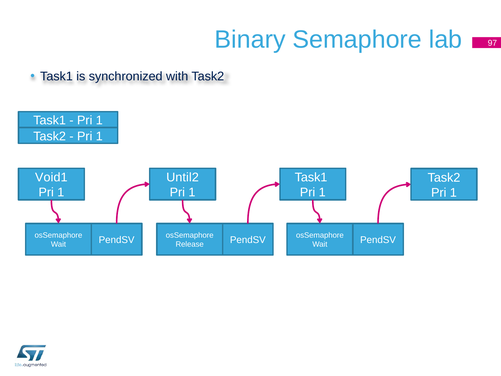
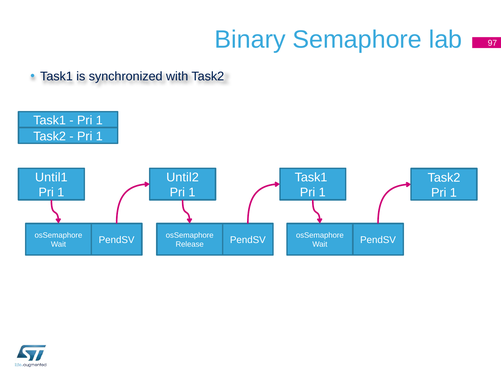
Void1: Void1 -> Until1
